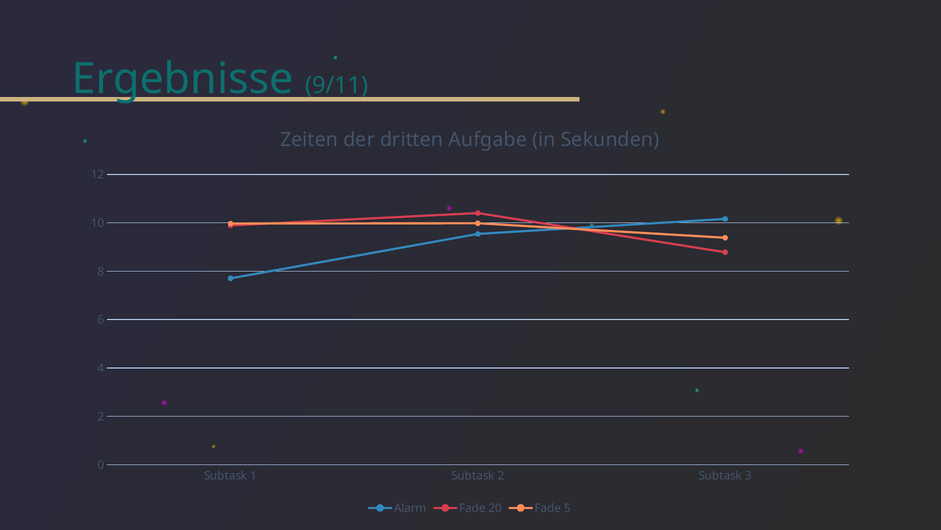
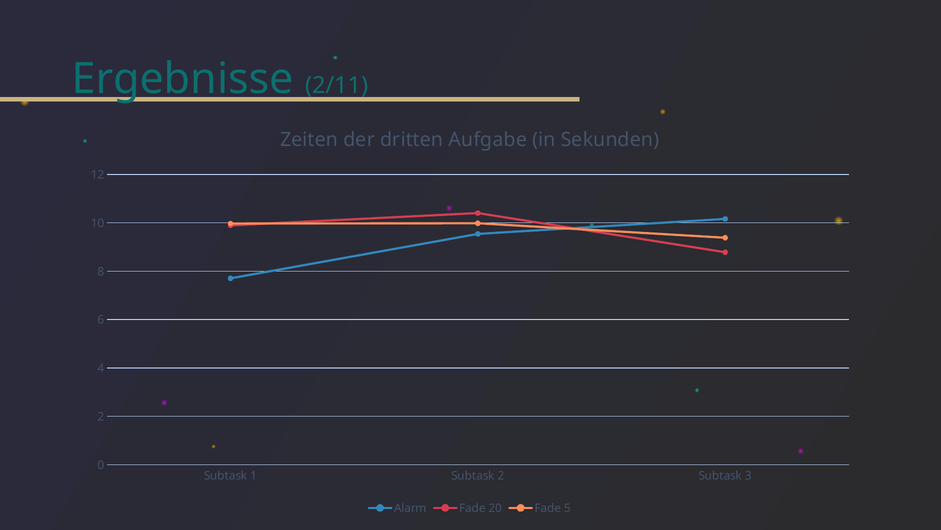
9/11: 9/11 -> 2/11
